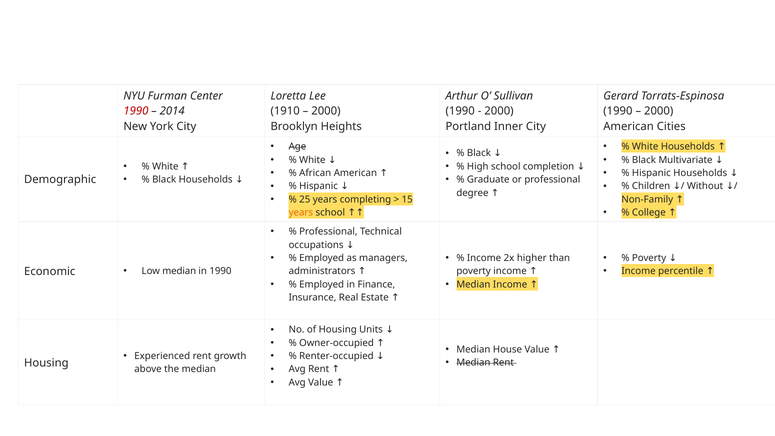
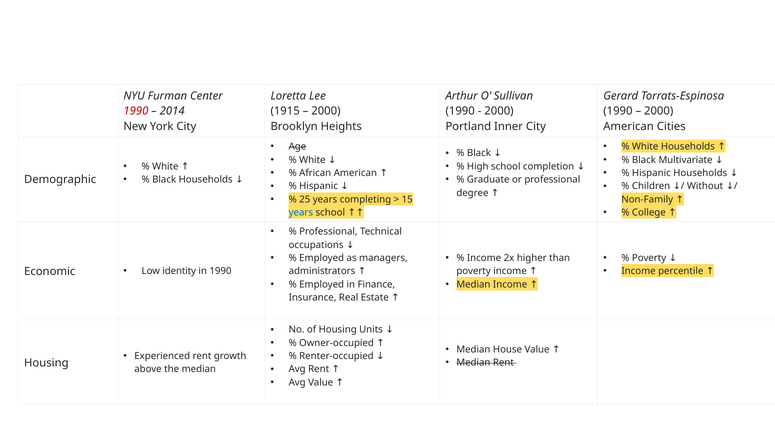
1910: 1910 -> 1915
years at (301, 213) colour: orange -> blue
Low median: median -> identity
